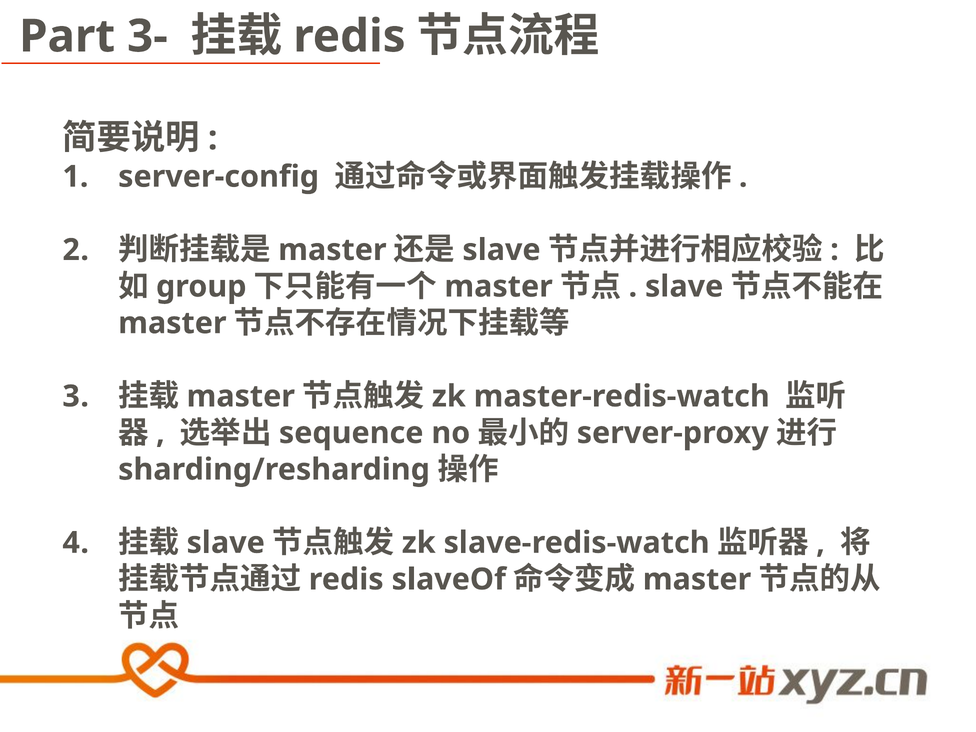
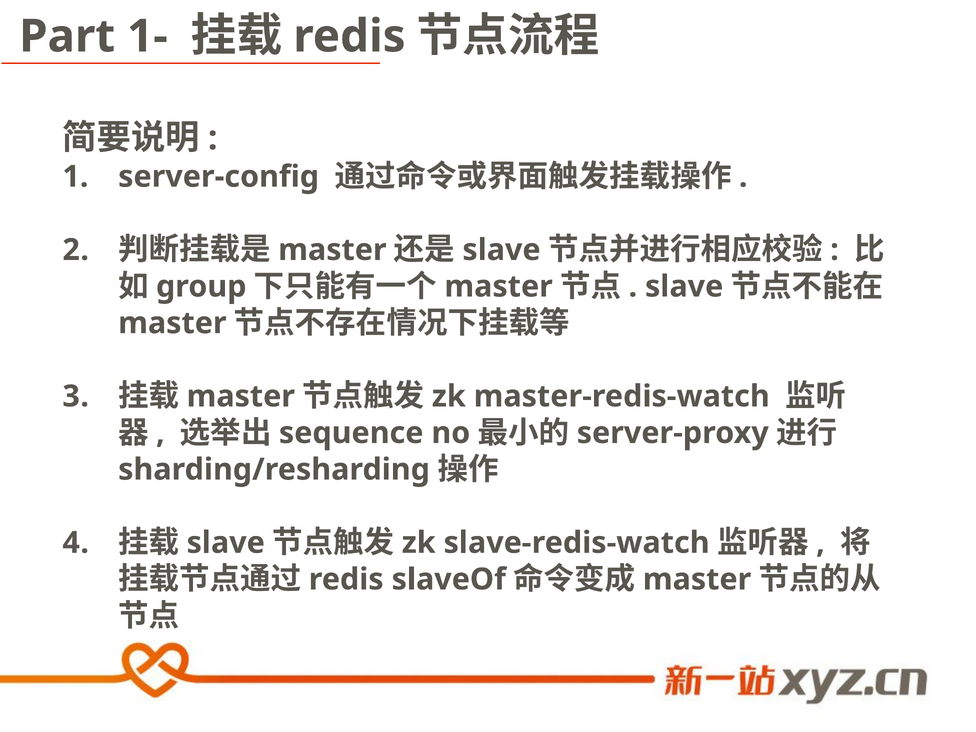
3-: 3- -> 1-
